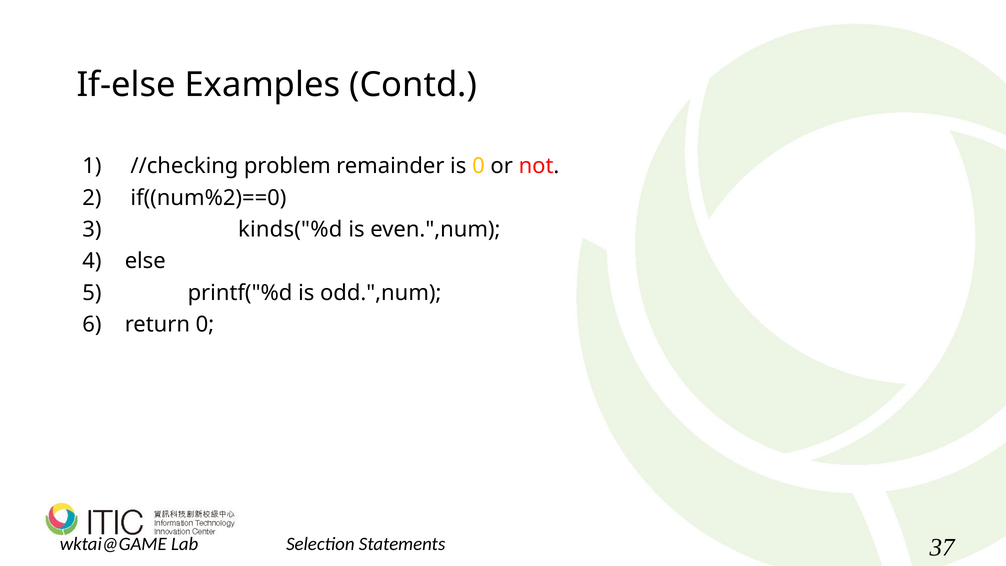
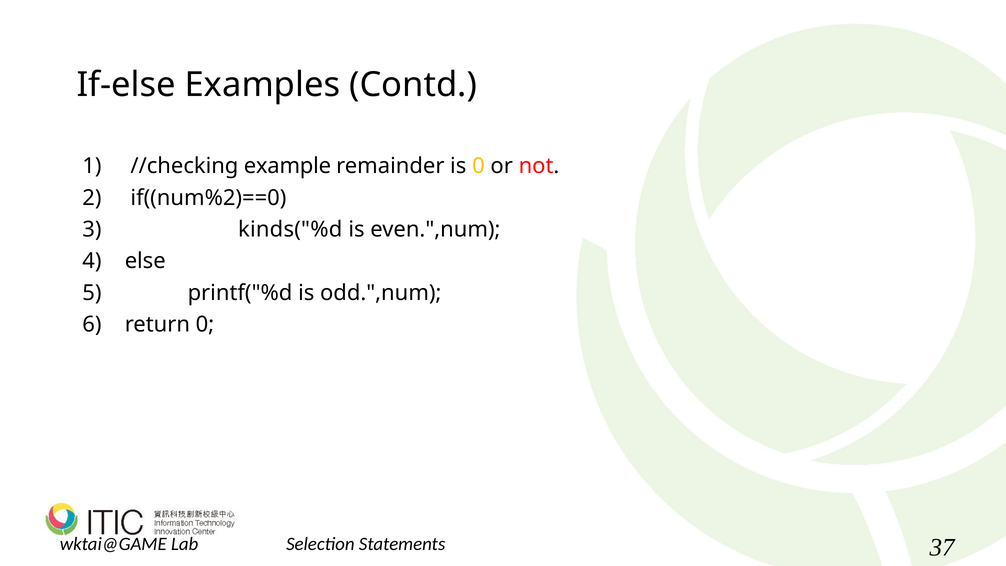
problem: problem -> example
